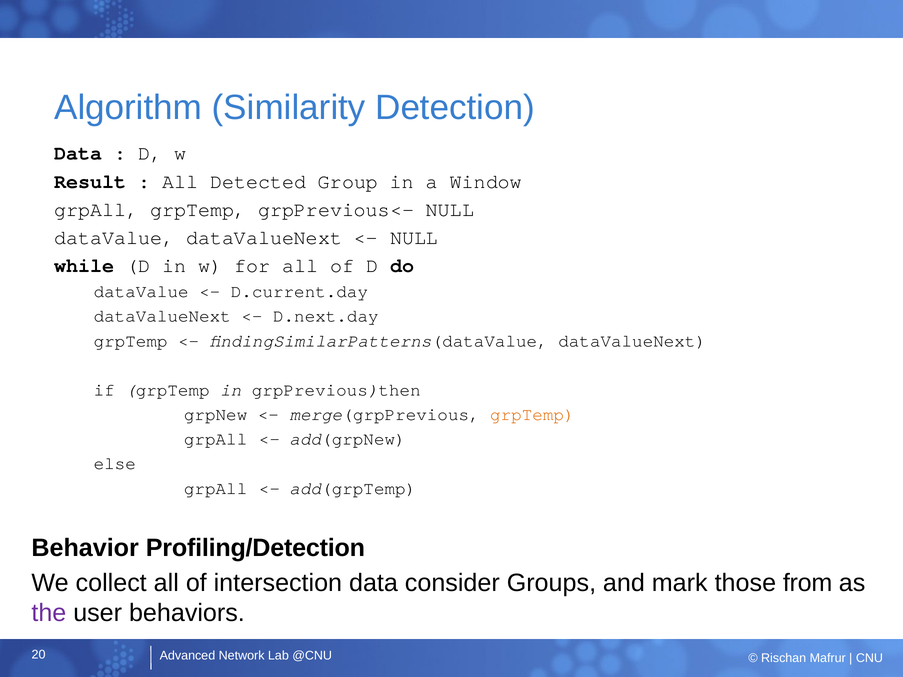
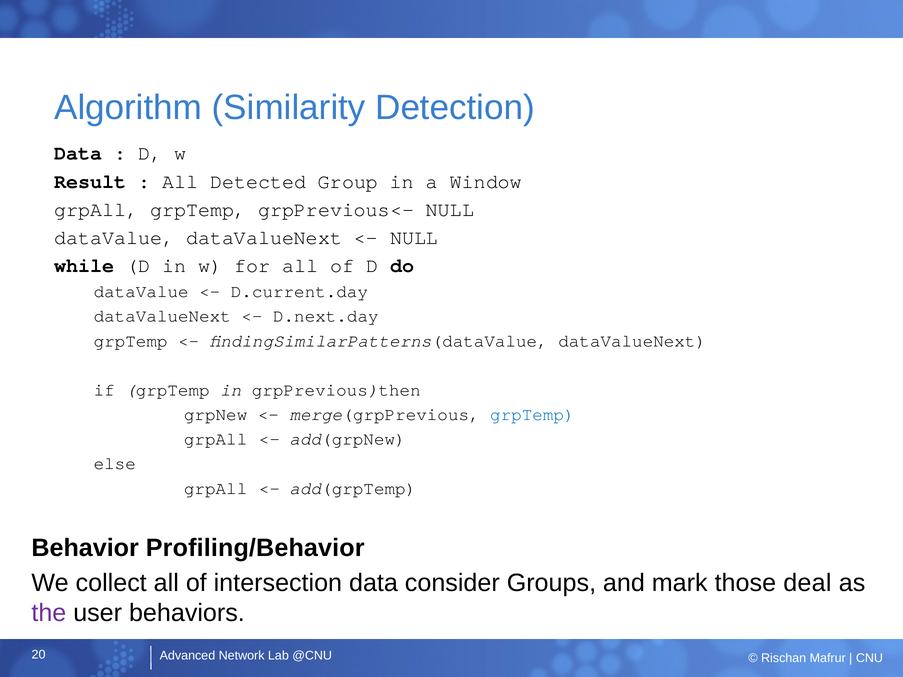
grpTemp at (532, 415) colour: orange -> blue
Profiling/Detection: Profiling/Detection -> Profiling/Behavior
from: from -> deal
